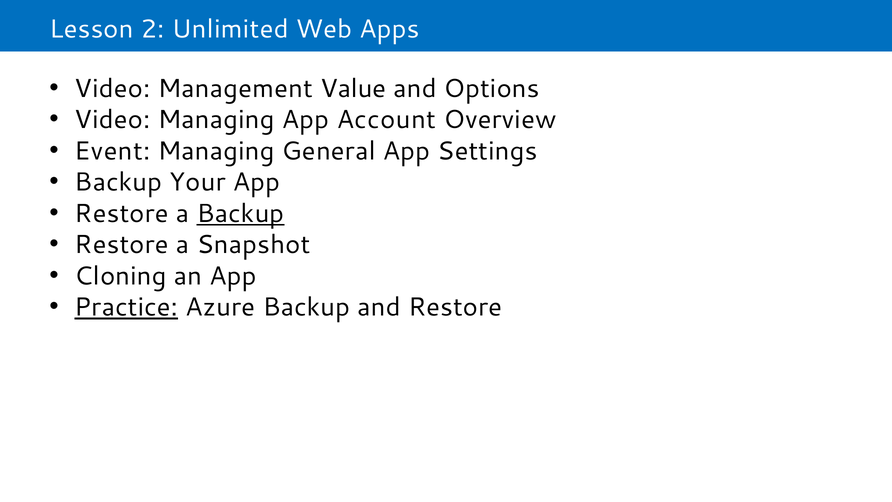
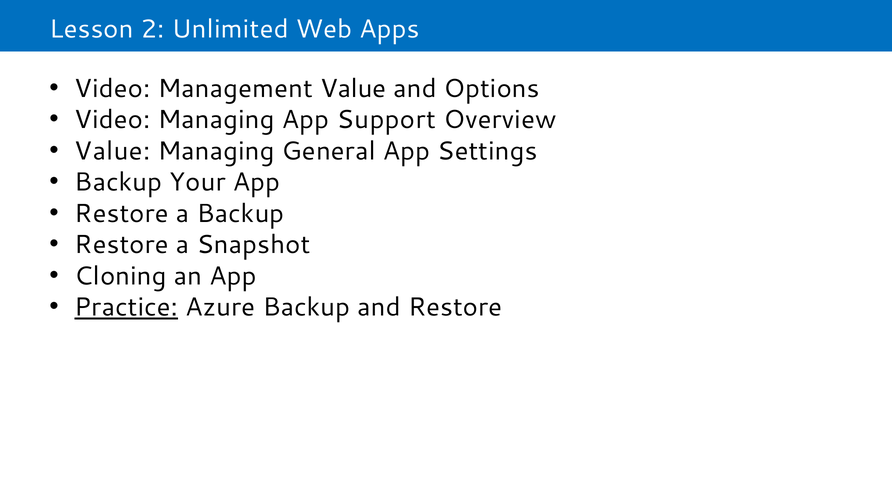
Account: Account -> Support
Event at (112, 151): Event -> Value
Backup at (241, 213) underline: present -> none
